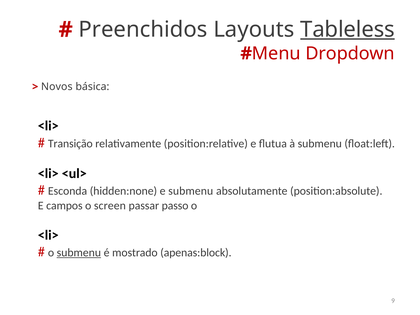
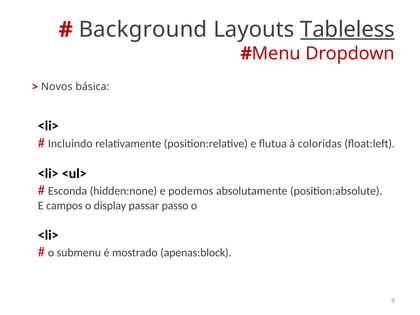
Preenchidos: Preenchidos -> Background
Transição: Transição -> Incluindo
à submenu: submenu -> coloridas
e submenu: submenu -> podemos
screen: screen -> display
submenu at (79, 253) underline: present -> none
